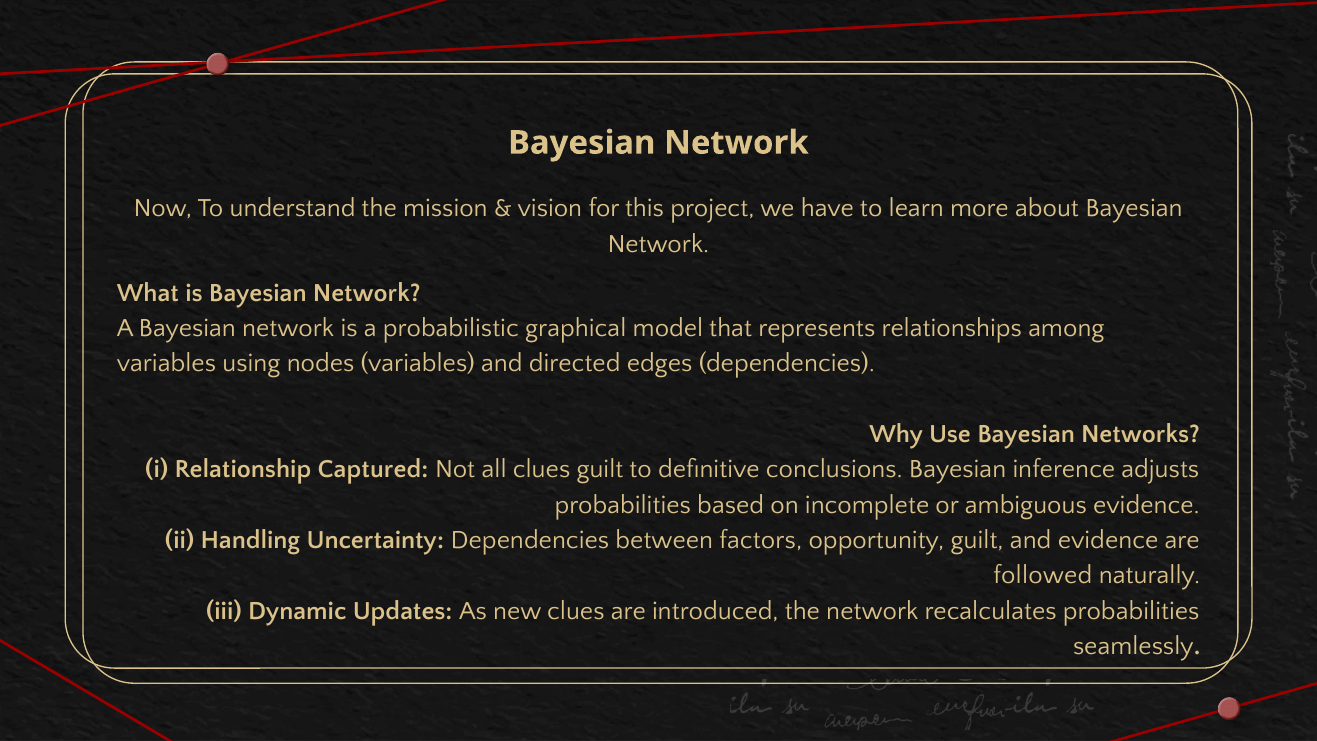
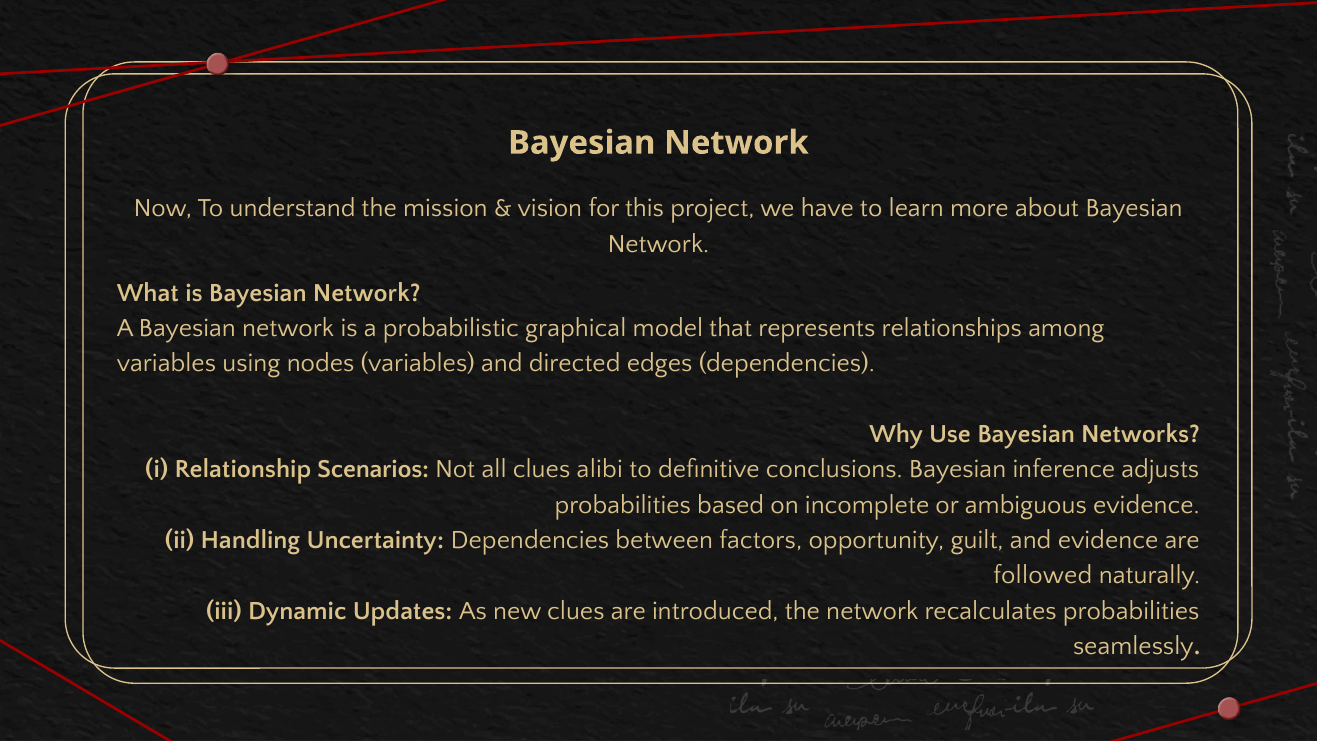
Captured: Captured -> Scenarios
clues guilt: guilt -> alibi
